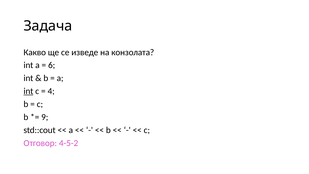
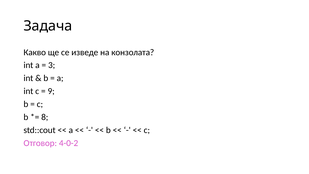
6: 6 -> 3
int at (28, 91) underline: present -> none
4: 4 -> 9
9: 9 -> 8
4-5-2: 4-5-2 -> 4-0-2
